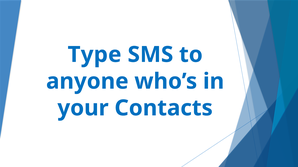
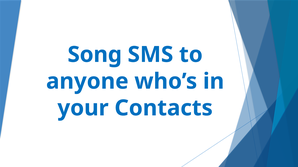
Type: Type -> Song
